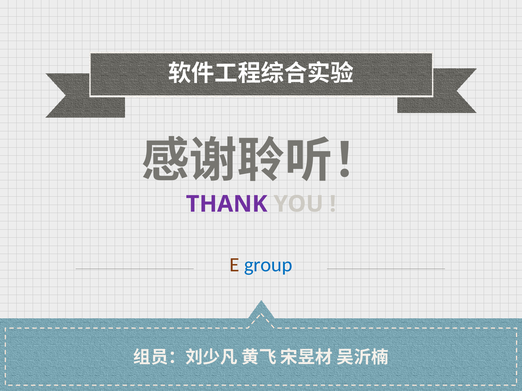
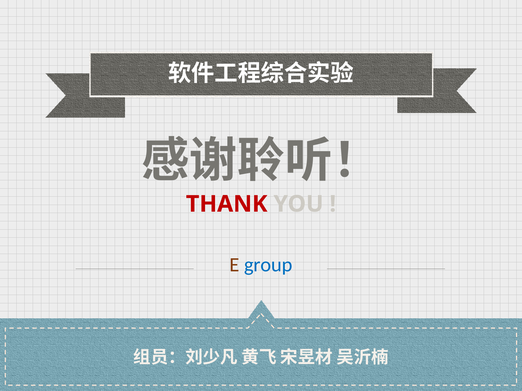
THANK colour: purple -> red
